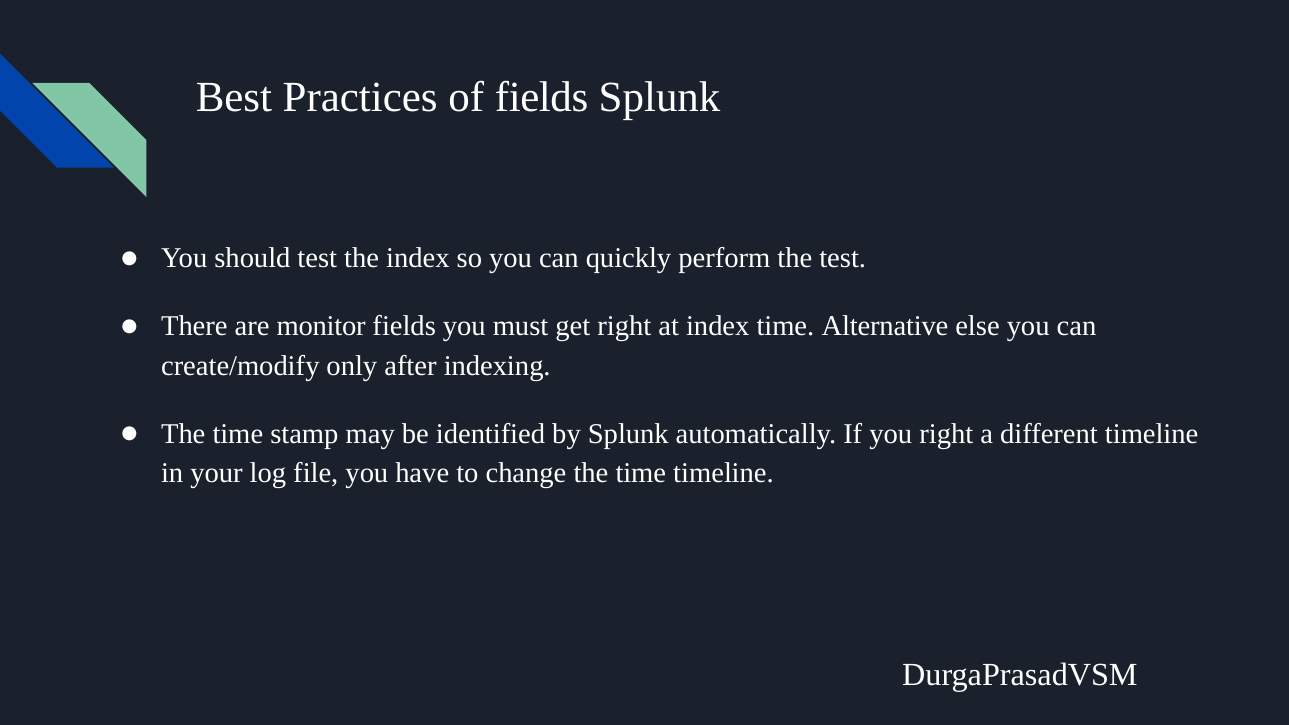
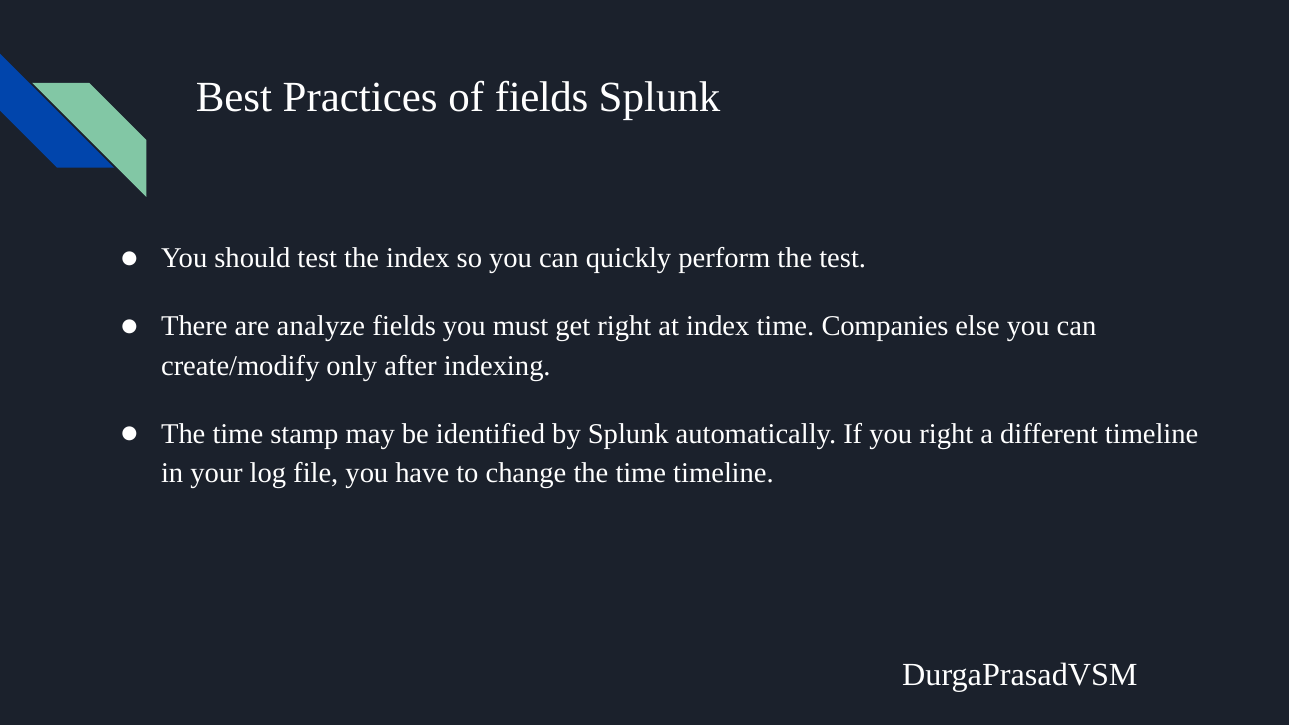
monitor: monitor -> analyze
Alternative: Alternative -> Companies
